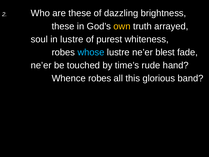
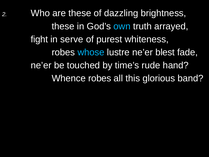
own colour: yellow -> light blue
soul: soul -> fight
in lustre: lustre -> serve
